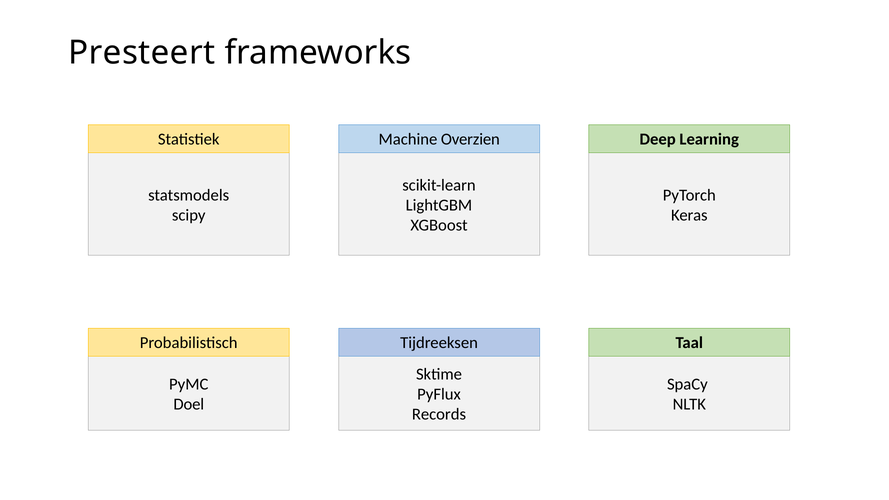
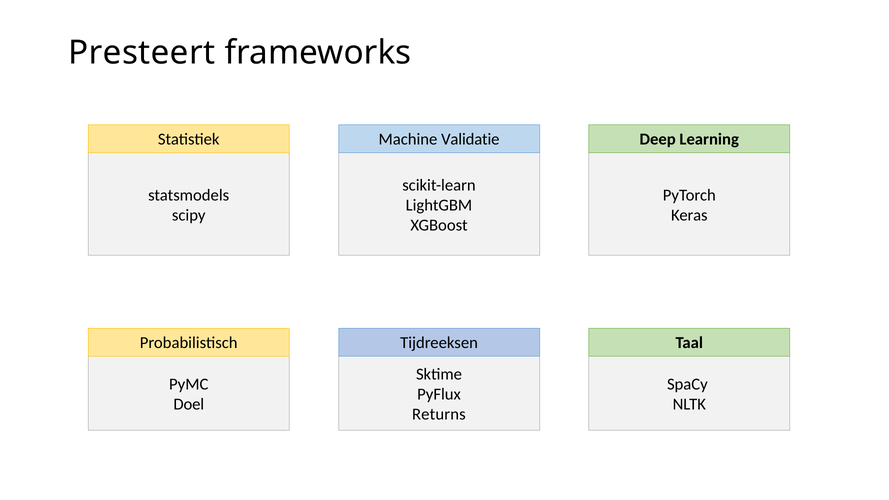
Overzien: Overzien -> Validatie
Records: Records -> Returns
